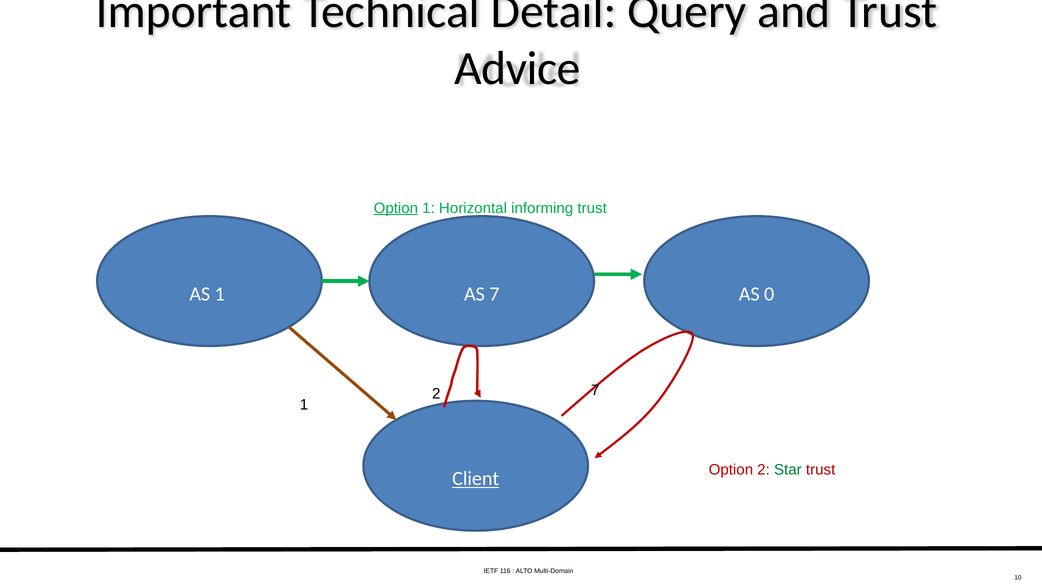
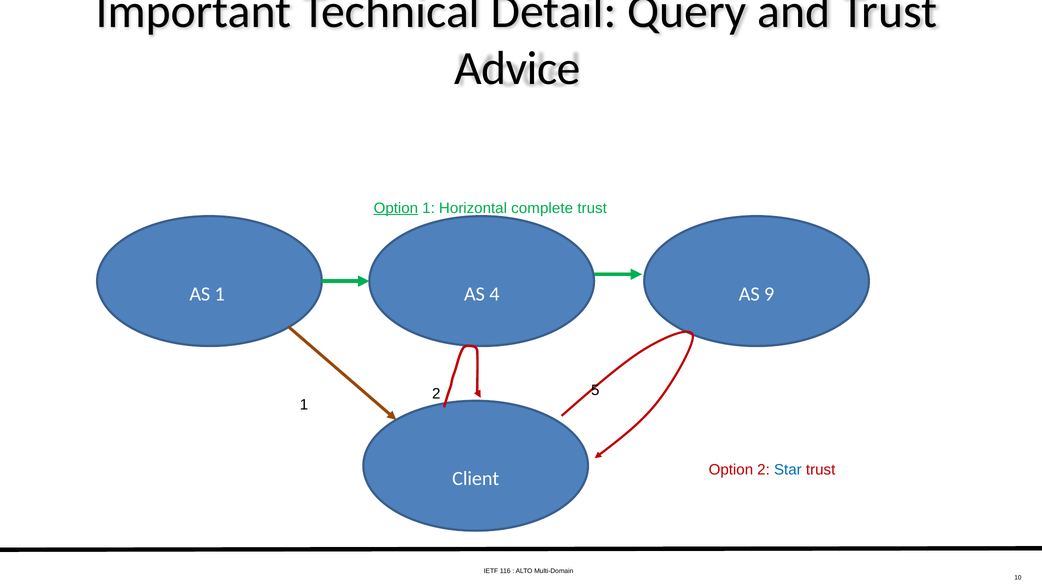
informing: informing -> complete
AS 7: 7 -> 4
0: 0 -> 9
2 7: 7 -> 5
Star colour: green -> blue
Client underline: present -> none
